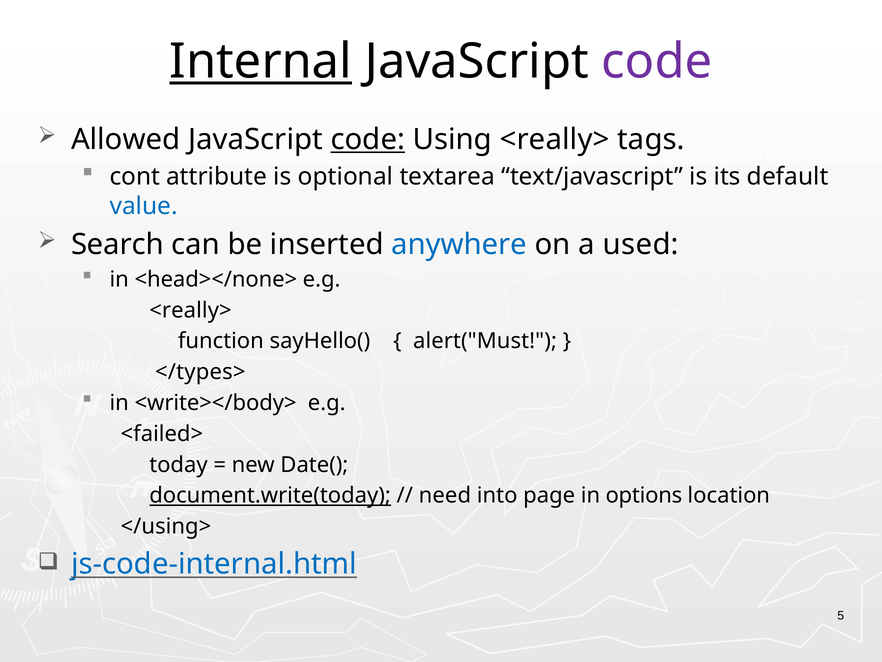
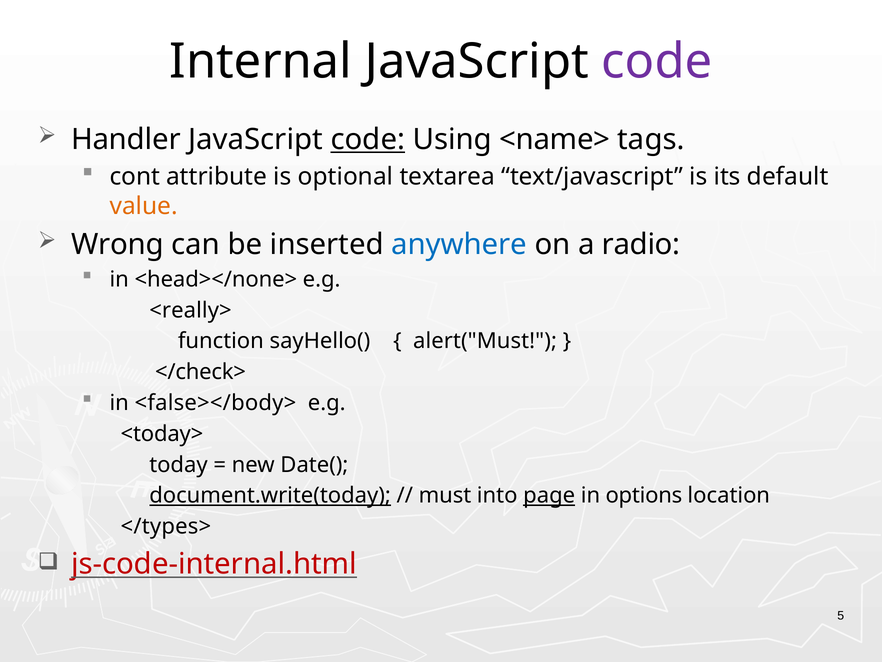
Internal underline: present -> none
Allowed: Allowed -> Handler
Using <really>: <really> -> <name>
value colour: blue -> orange
Search: Search -> Wrong
used: used -> radio
</types>: </types> -> </check>
<write></body>: <write></body> -> <false></body>
<failed>: <failed> -> <today>
need: need -> must
page underline: none -> present
</using>: </using> -> </types>
js-code-internal.html colour: blue -> red
